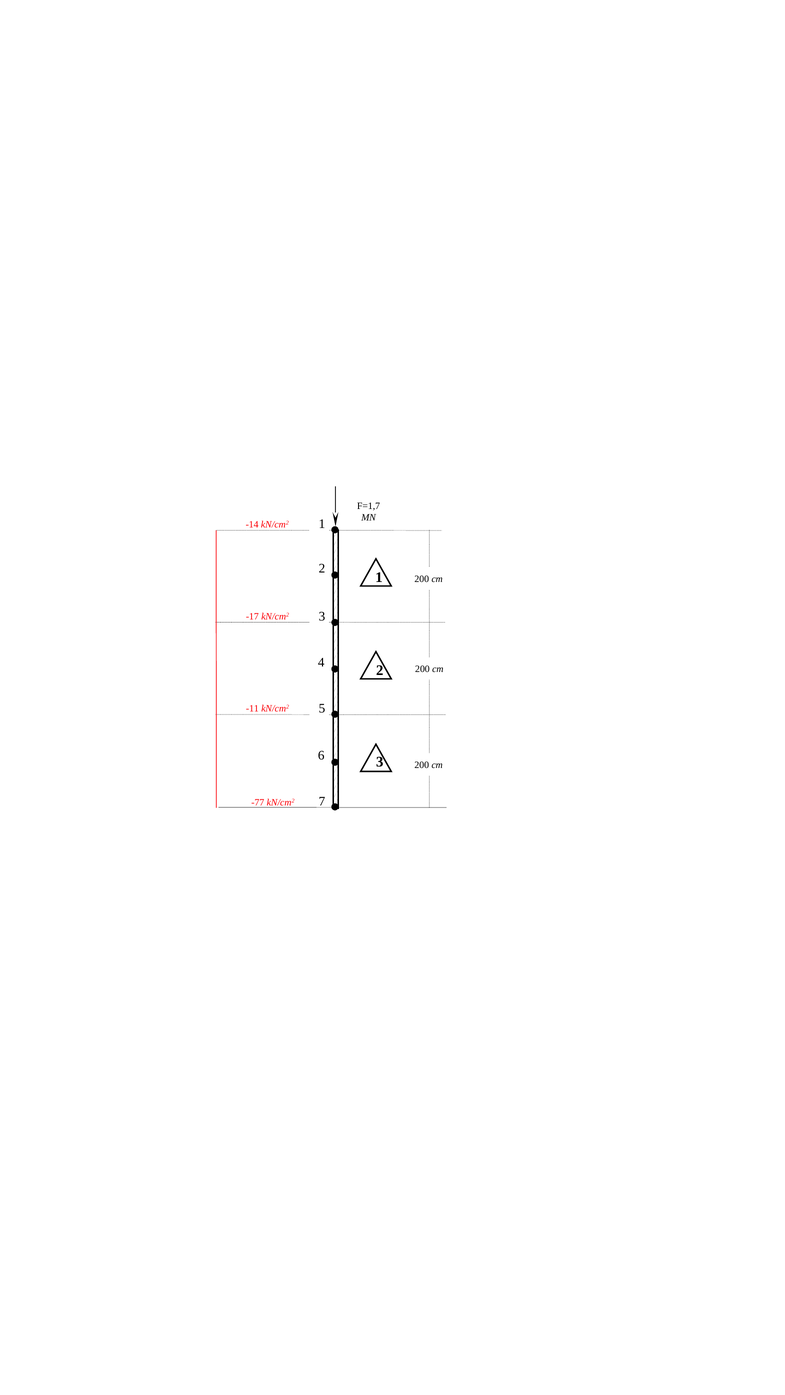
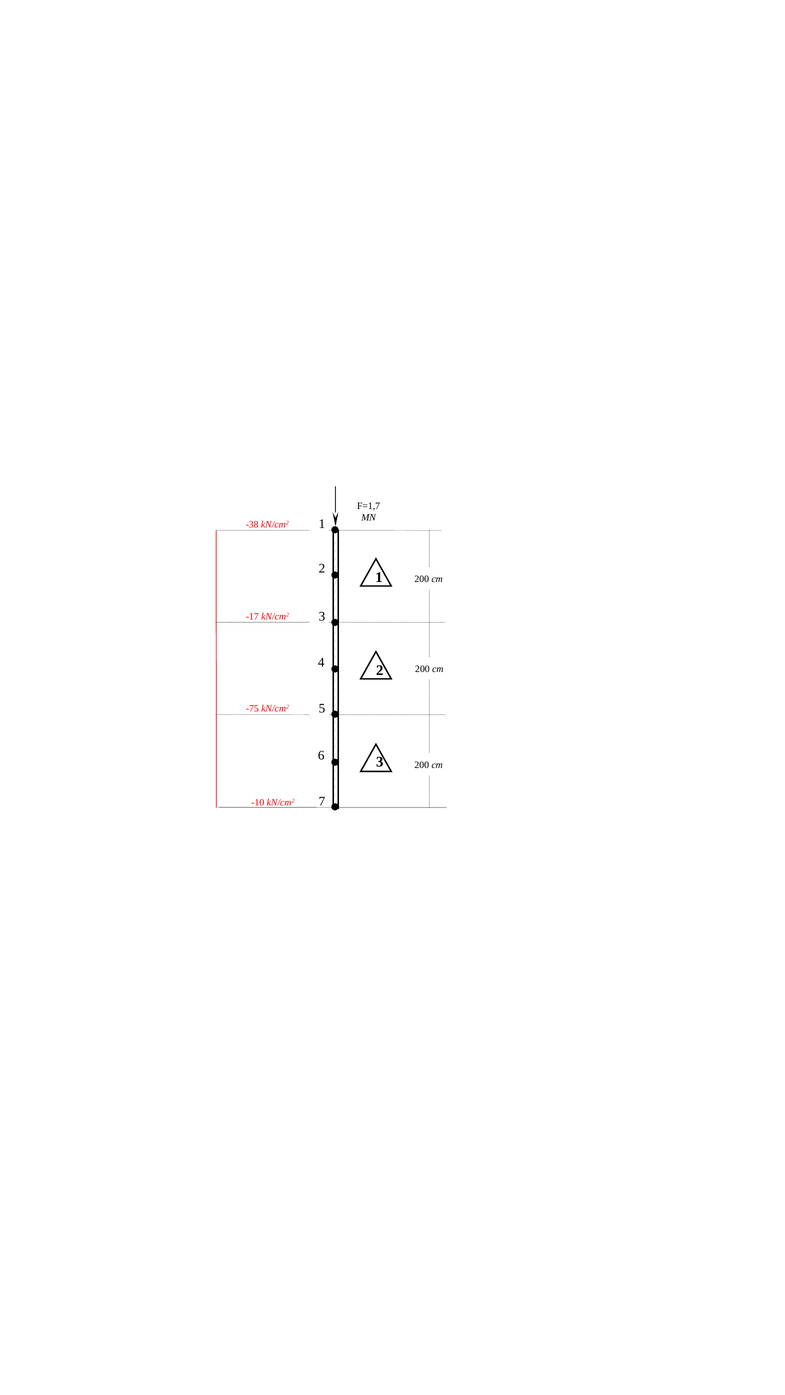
-14: -14 -> -38
-11: -11 -> -75
-77: -77 -> -10
